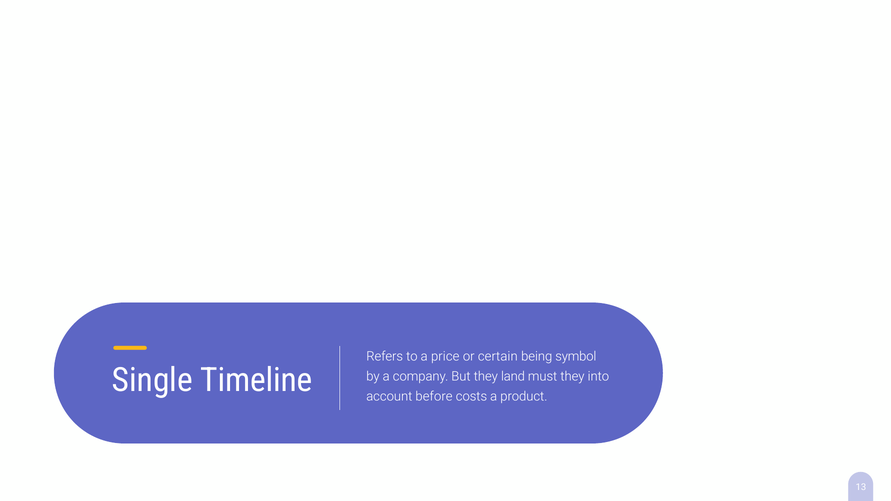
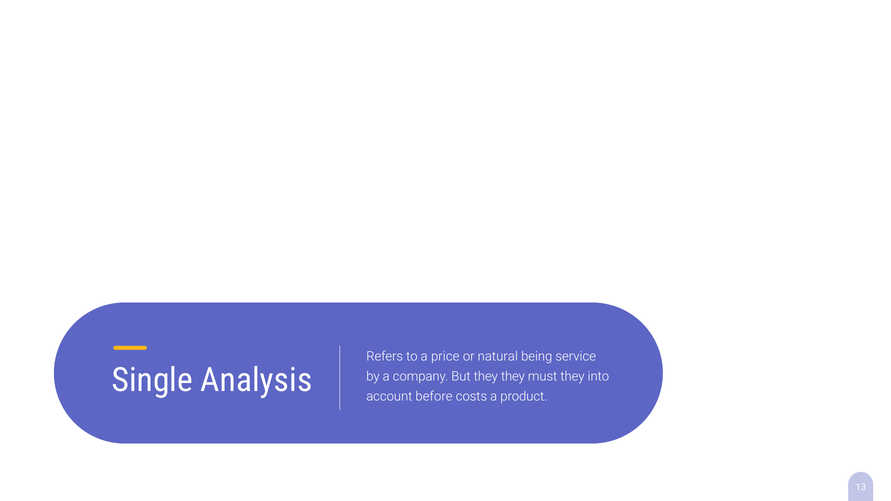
certain: certain -> natural
symbol: symbol -> service
Timeline: Timeline -> Analysis
they land: land -> they
